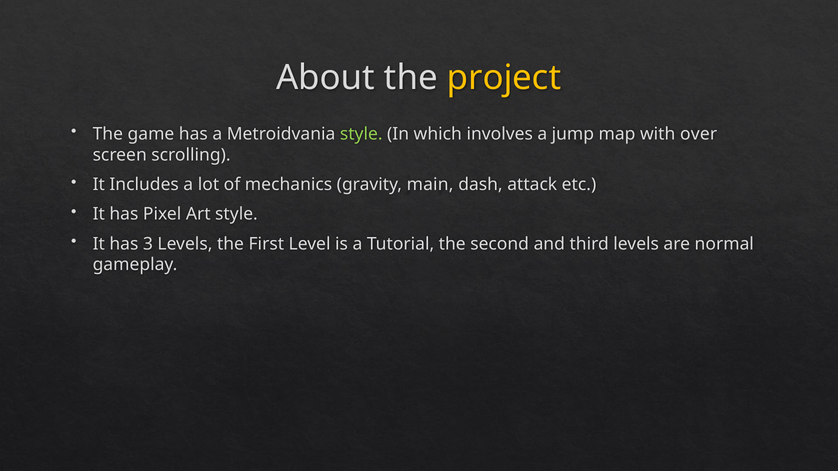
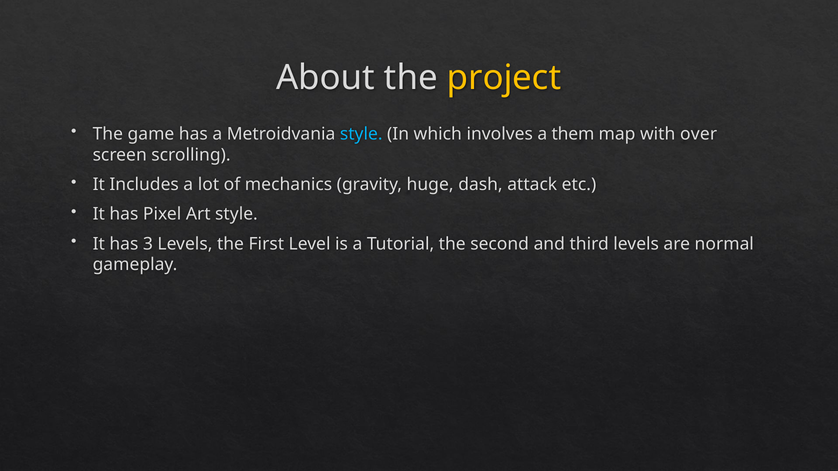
style at (361, 134) colour: light green -> light blue
jump: jump -> them
main: main -> huge
